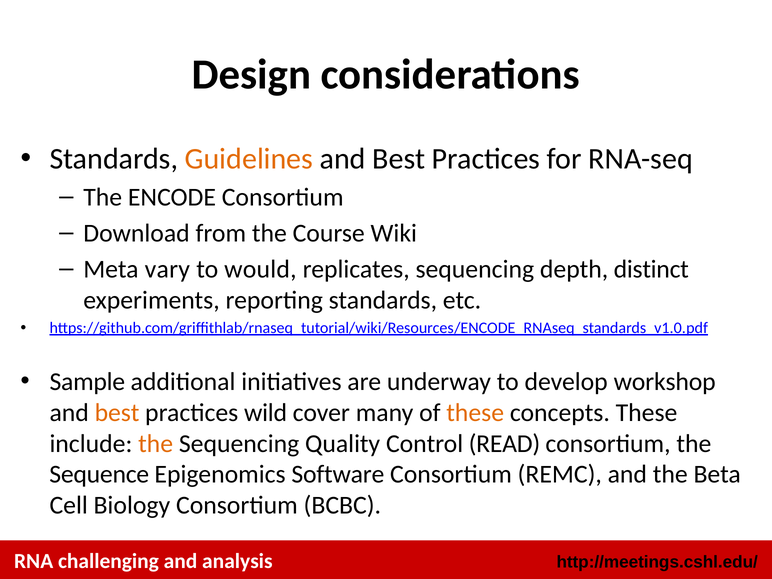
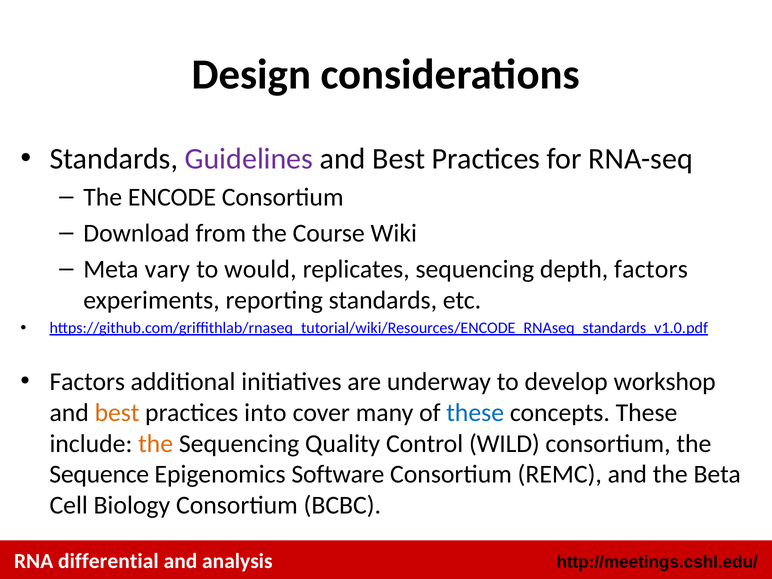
Guidelines colour: orange -> purple
depth distinct: distinct -> factors
Sample at (87, 382): Sample -> Factors
wild: wild -> into
these at (475, 413) colour: orange -> blue
READ: READ -> WILD
challenging: challenging -> differential
